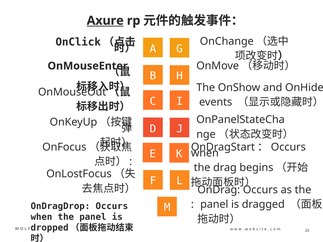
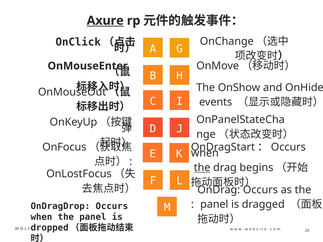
the at (202, 168) underline: none -> present
